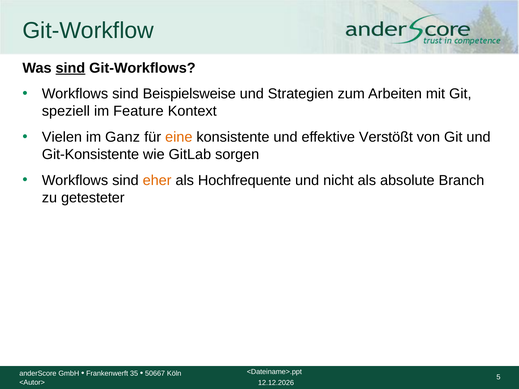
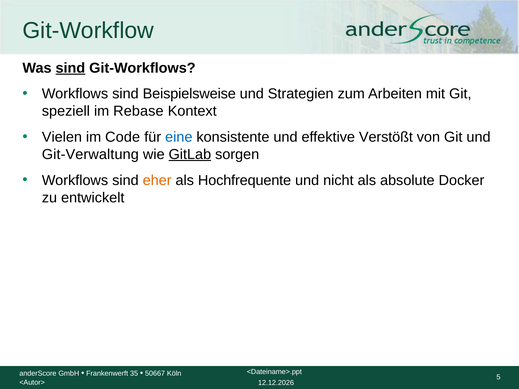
Feature: Feature -> Rebase
Ganz: Ganz -> Code
eine colour: orange -> blue
Git-Konsistente: Git-Konsistente -> Git-Verwaltung
GitLab underline: none -> present
Branch: Branch -> Docker
getesteter: getesteter -> entwickelt
